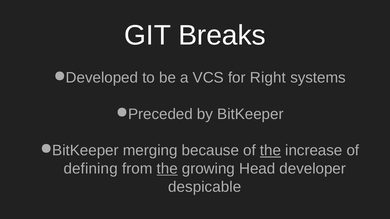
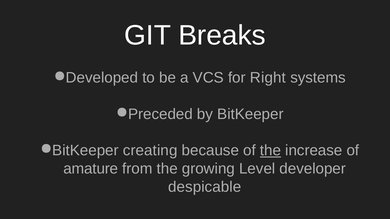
merging: merging -> creating
defining: defining -> amature
the at (167, 169) underline: present -> none
Head: Head -> Level
